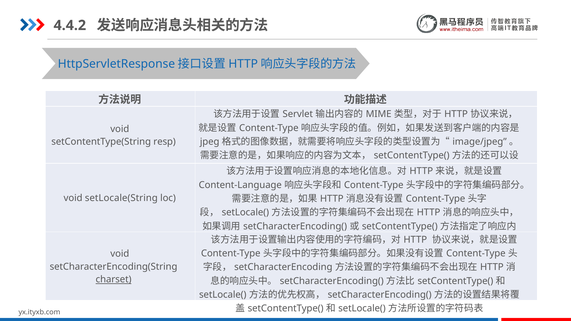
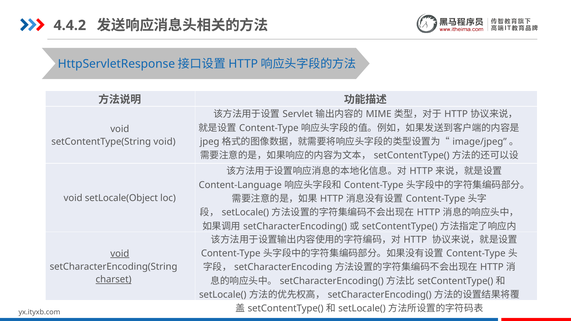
setContentType(String resp: resp -> void
setLocale(String: setLocale(String -> setLocale(Object
void at (120, 254) underline: none -> present
